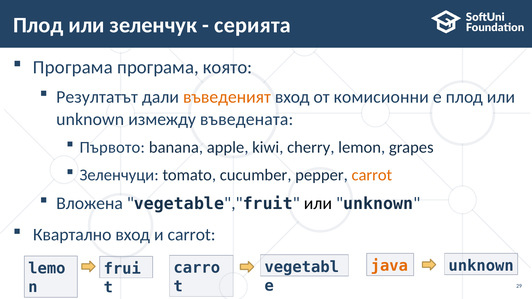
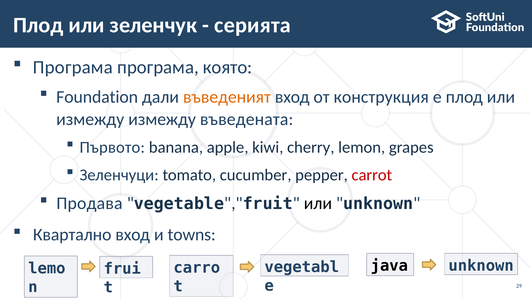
Резултатът: Резултатът -> Foundation
комисионни: комисионни -> конструкция
unknown at (90, 119): unknown -> измежду
carrot at (372, 175) colour: orange -> red
Вложена: Вложена -> Продава
и carrot: carrot -> towns
java colour: orange -> black
